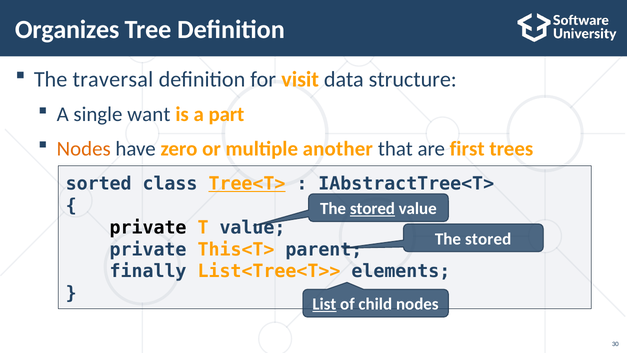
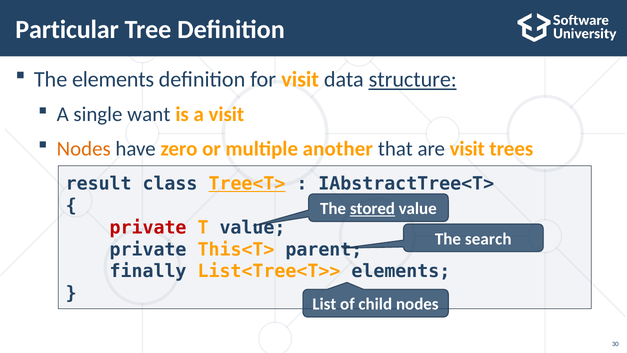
Organizes: Organizes -> Particular
The traversal: traversal -> elements
structure underline: none -> present
a part: part -> visit
are first: first -> visit
sorted: sorted -> result
private at (148, 227) colour: black -> red
stored at (488, 239): stored -> search
List underline: present -> none
